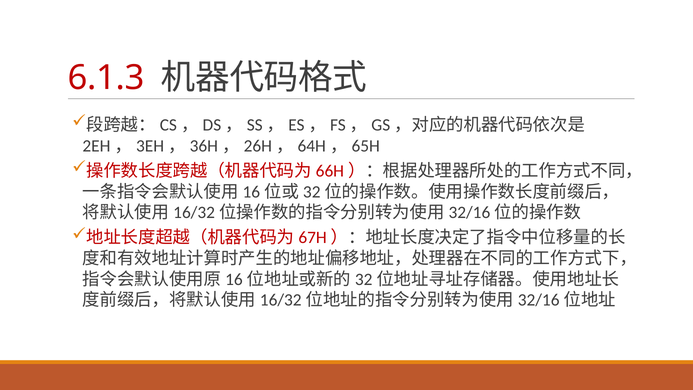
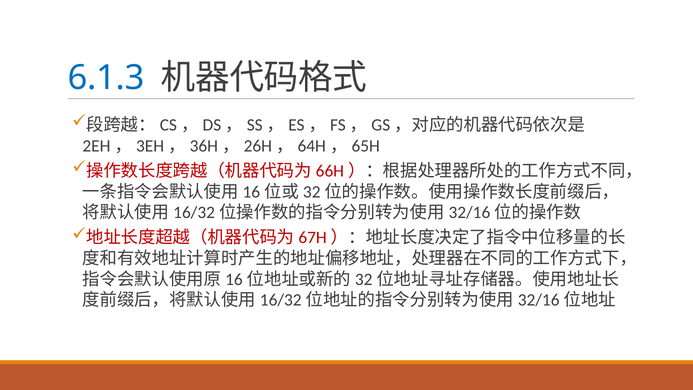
6.1.3 colour: red -> blue
